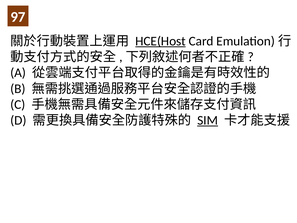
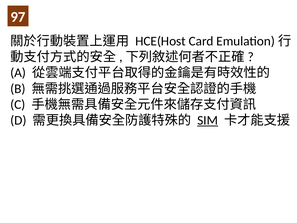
HCE(Host underline: present -> none
